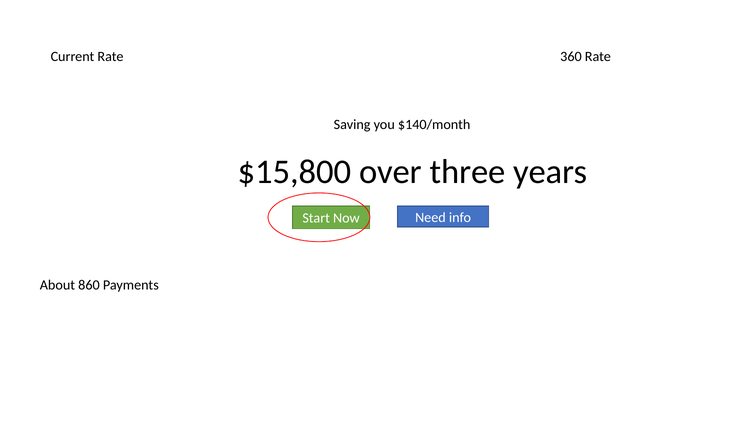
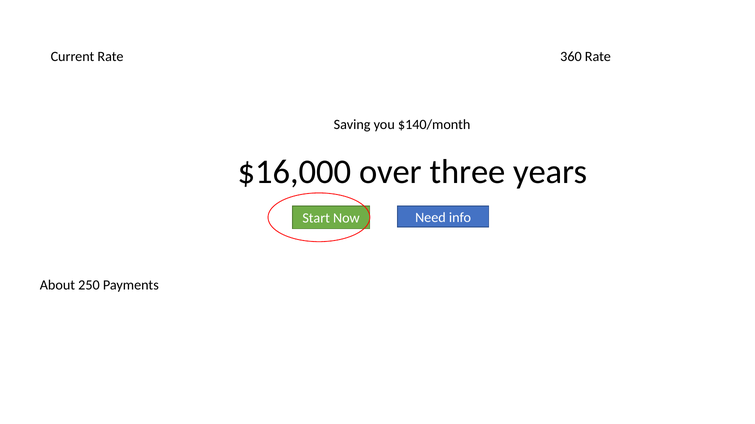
$15,800: $15,800 -> $16,000
860: 860 -> 250
